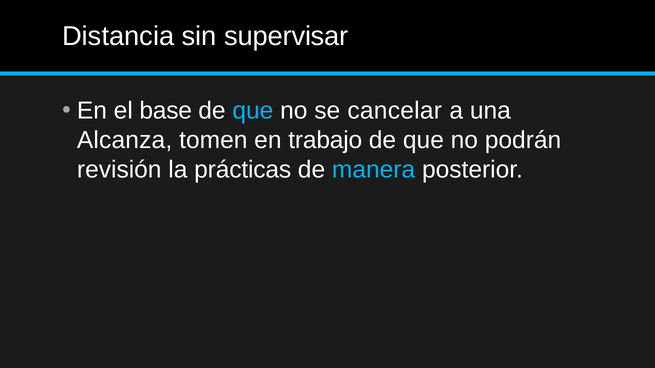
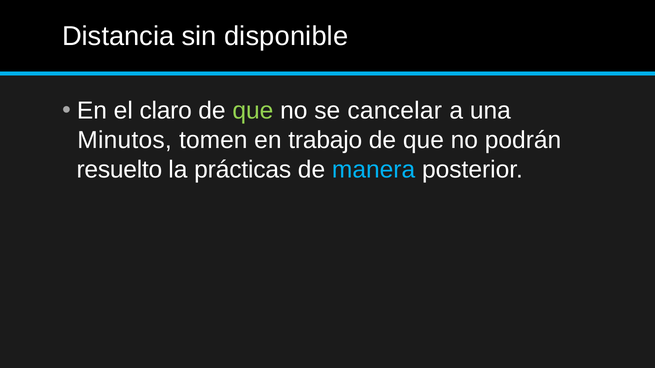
supervisar: supervisar -> disponible
base: base -> claro
que at (253, 111) colour: light blue -> light green
Alcanza: Alcanza -> Minutos
revisión: revisión -> resuelto
